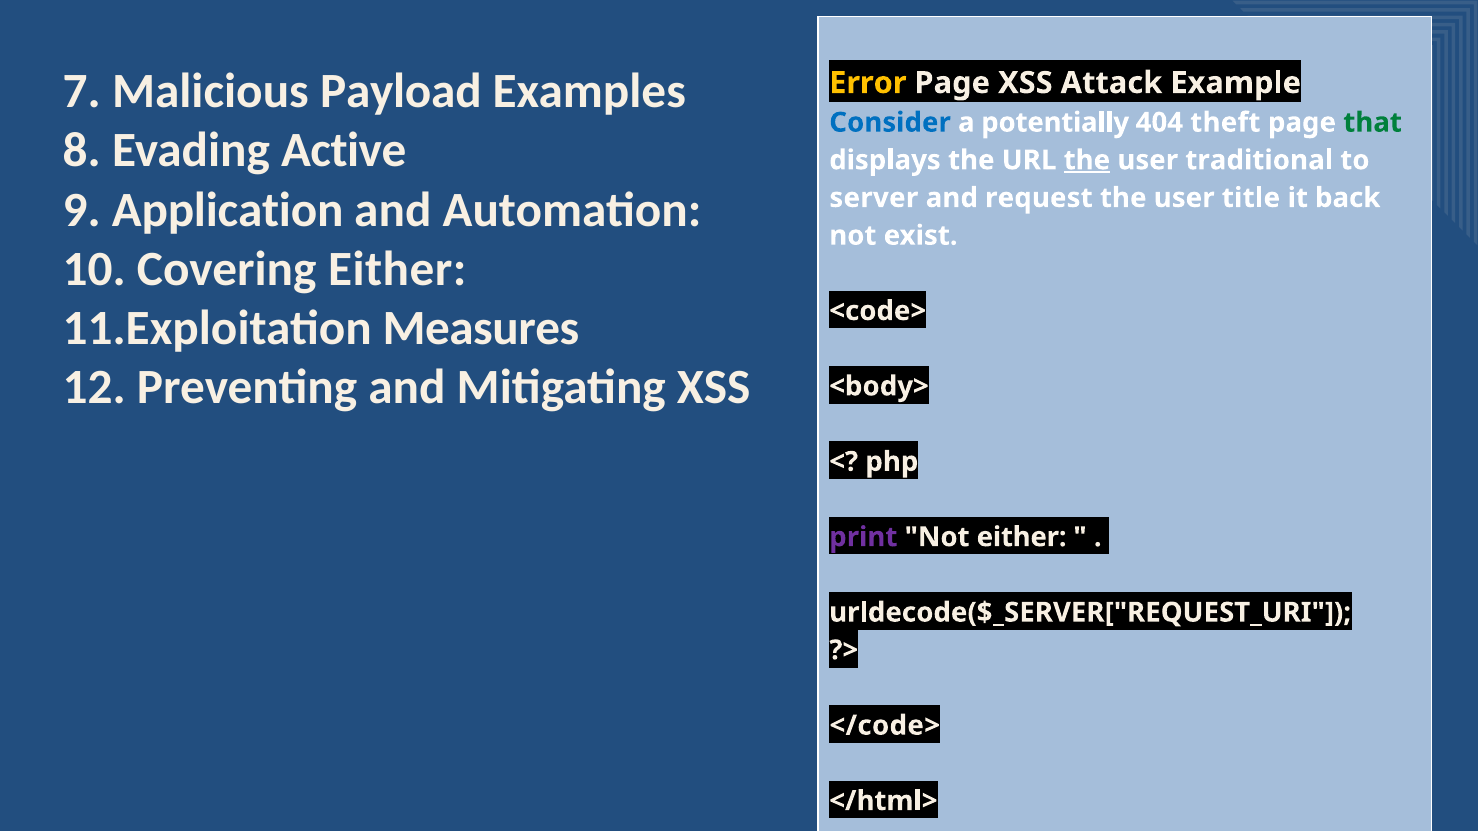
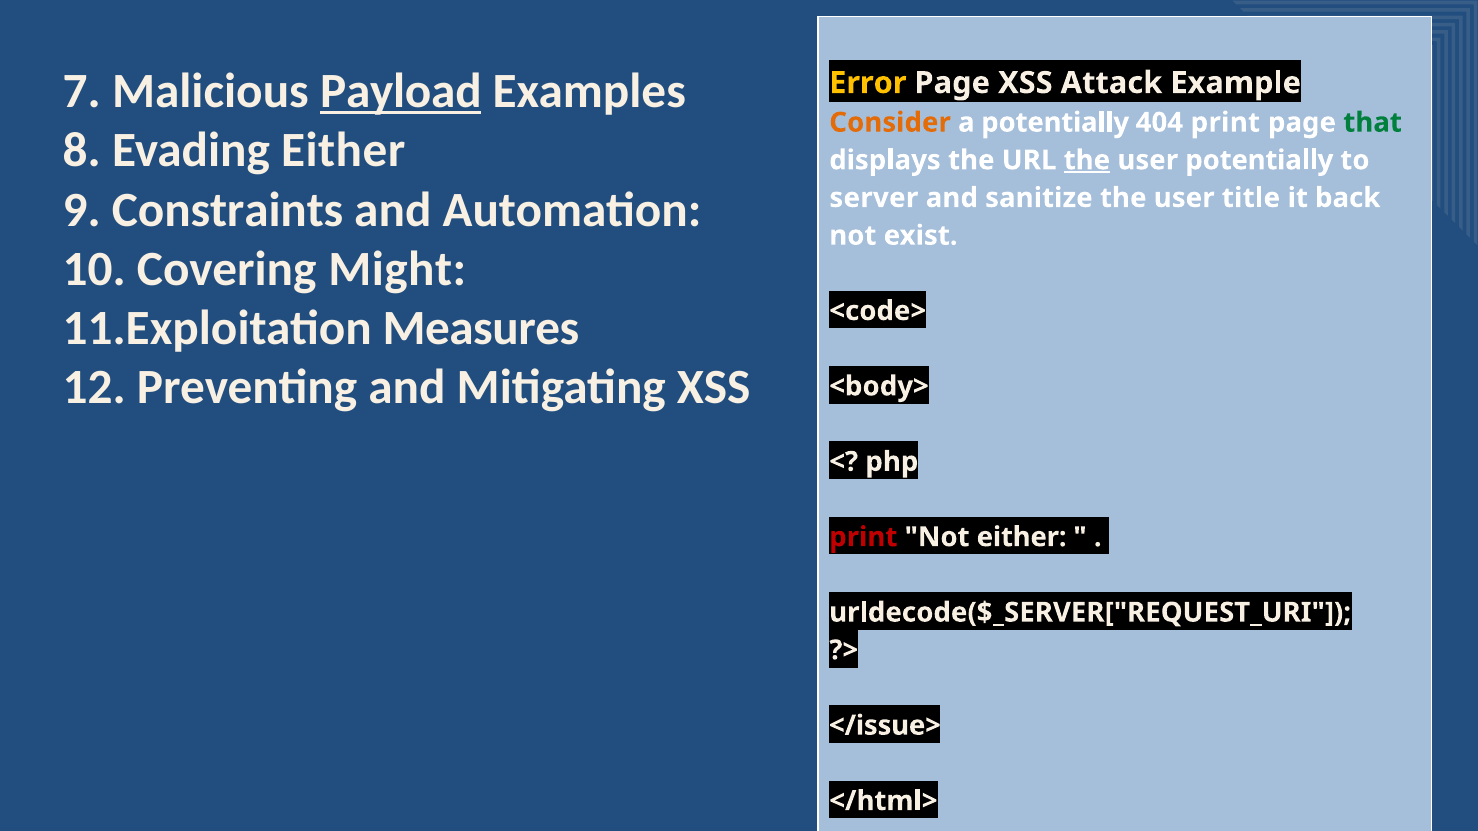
Payload underline: none -> present
Consider colour: blue -> orange
404 theft: theft -> print
Evading Active: Active -> Either
user traditional: traditional -> potentially
Application: Application -> Constraints
request: request -> sanitize
Covering Either: Either -> Might
print at (863, 537) colour: purple -> red
</code>: </code> -> </issue>
